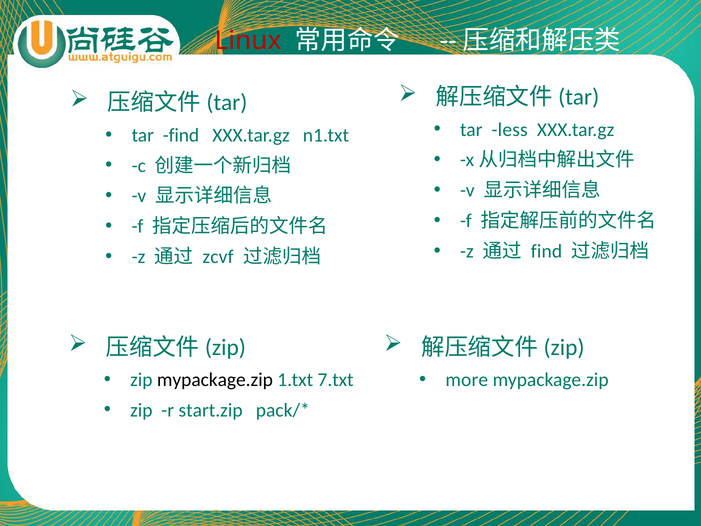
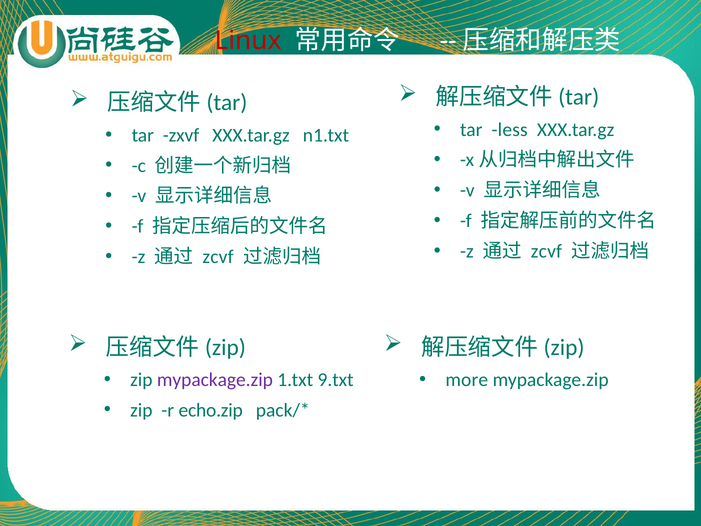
tar find: find -> zxvf
find at (546, 251): find -> zcvf
mypackage.zip at (215, 380) colour: black -> purple
7.txt: 7.txt -> 9.txt
start.zip: start.zip -> echo.zip
